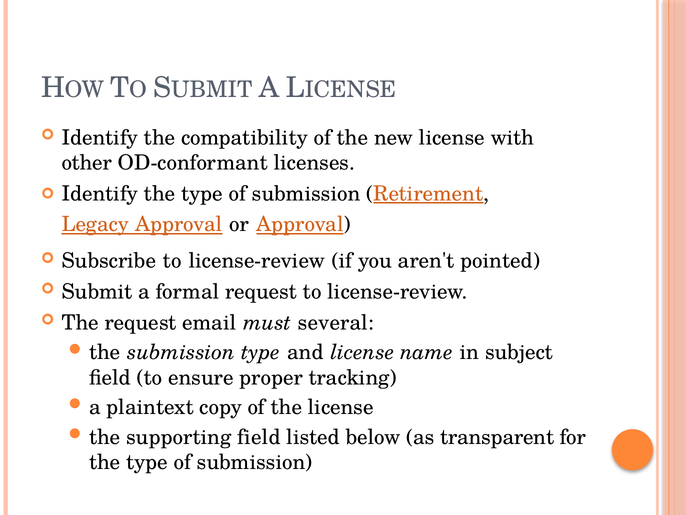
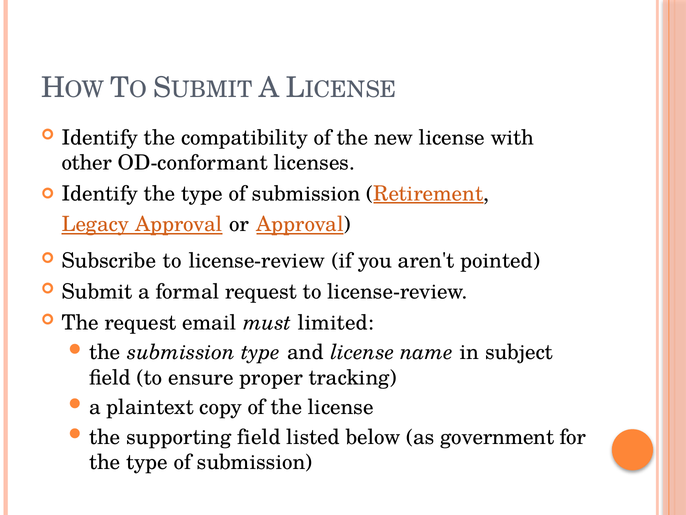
several: several -> limited
transparent: transparent -> government
